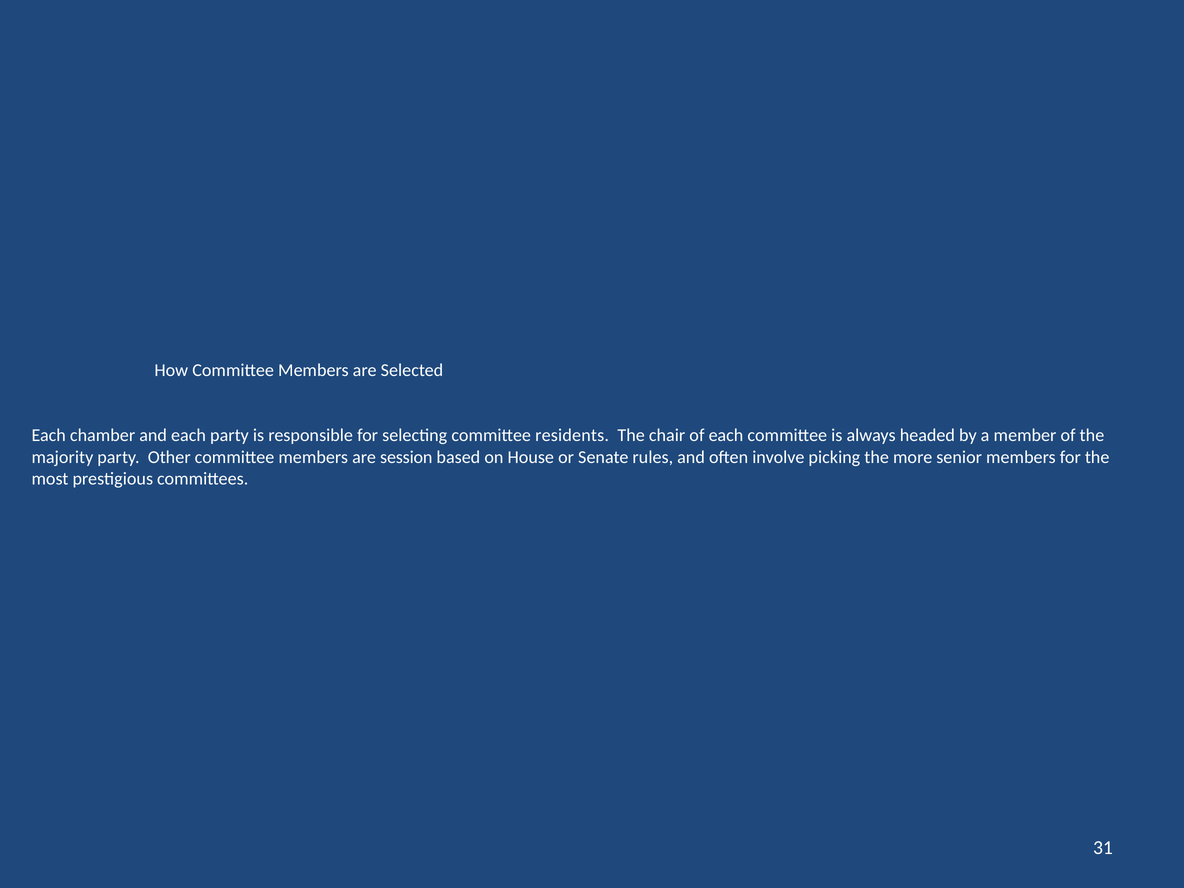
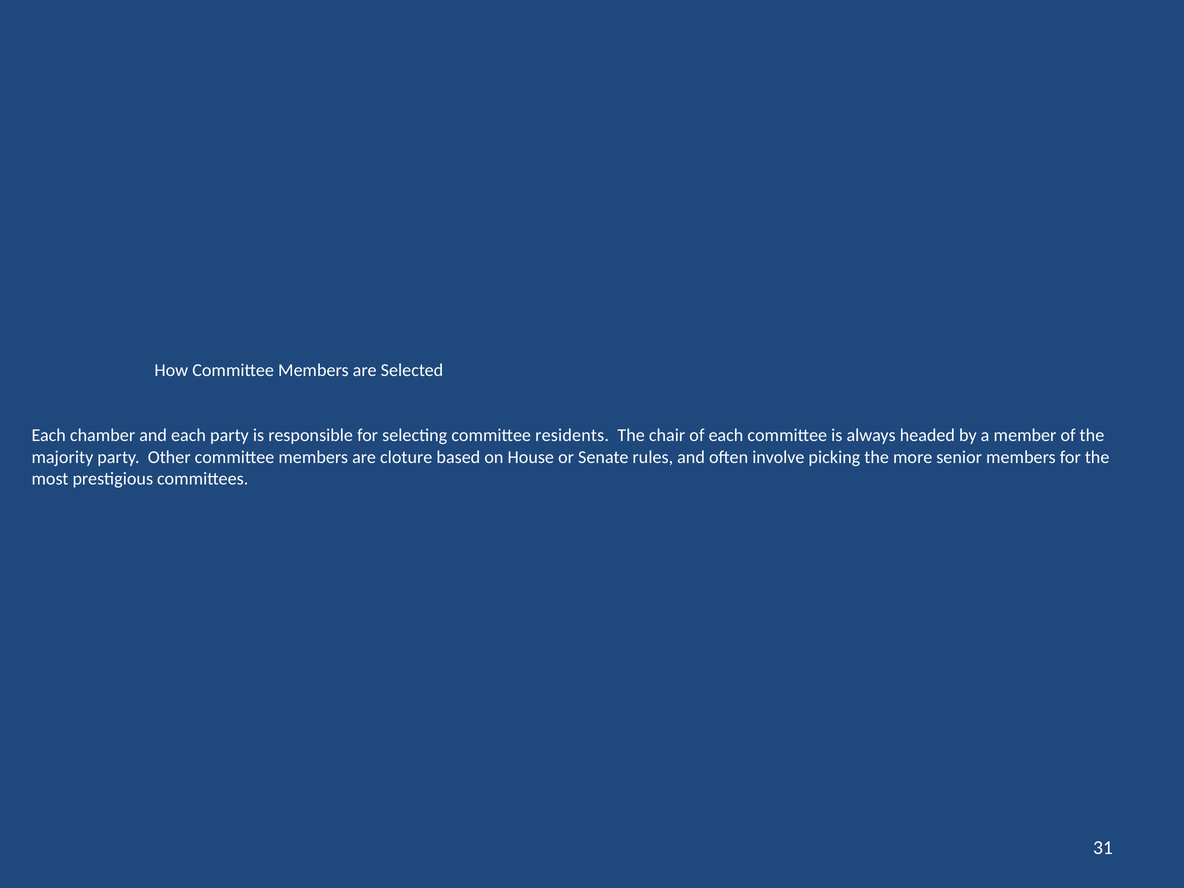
session: session -> cloture
